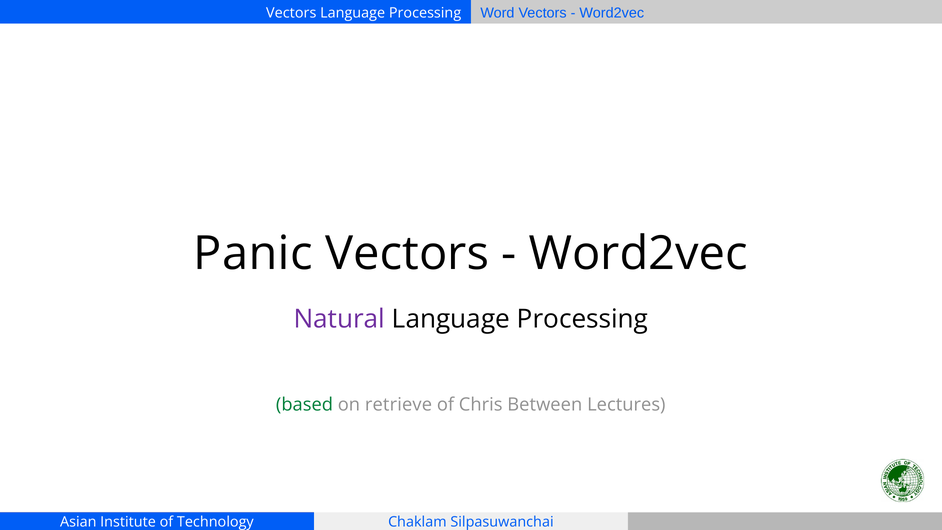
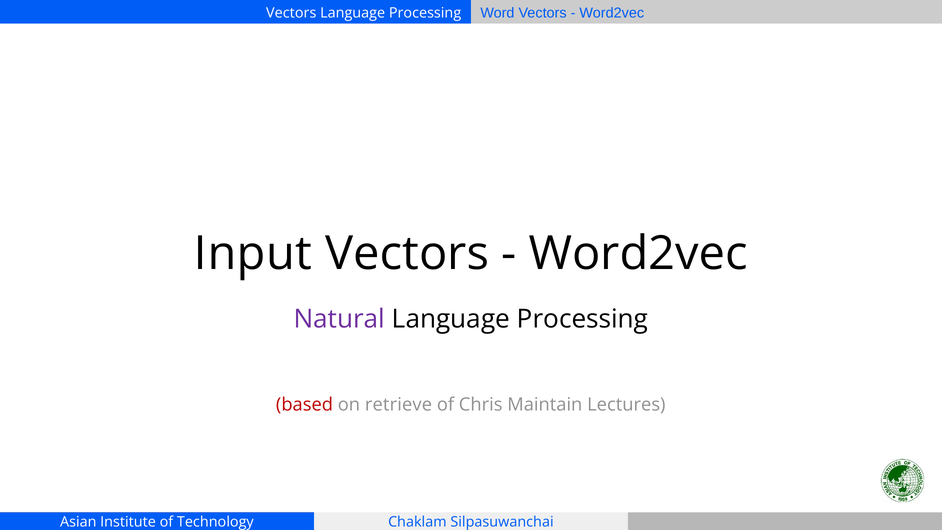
Panic: Panic -> Input
based colour: green -> red
Between: Between -> Maintain
